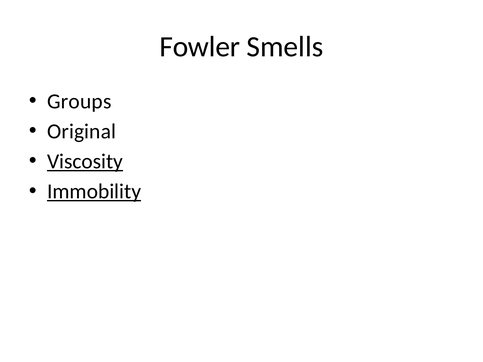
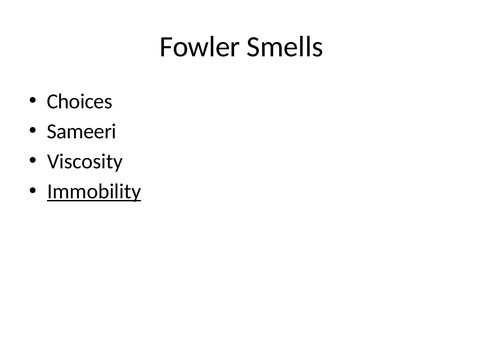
Groups: Groups -> Choices
Original: Original -> Sameeri
Viscosity underline: present -> none
